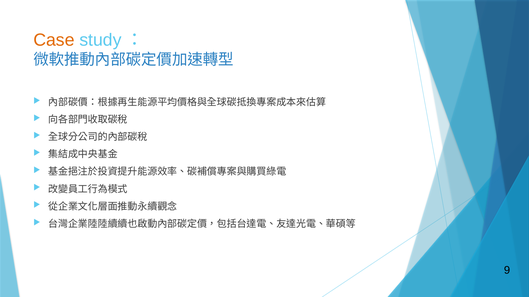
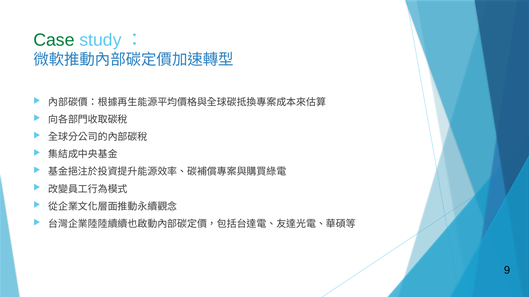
Case colour: orange -> green
